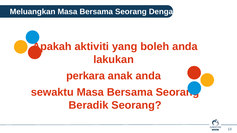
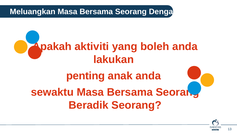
perkara: perkara -> penting
